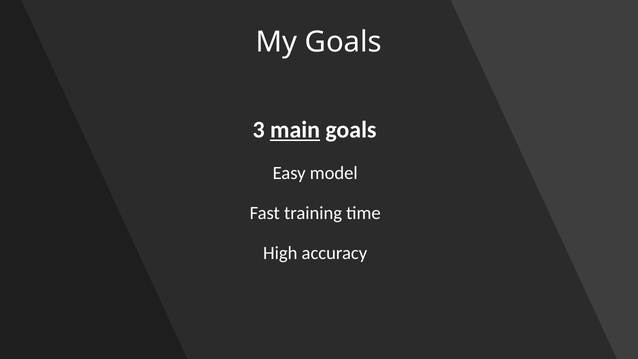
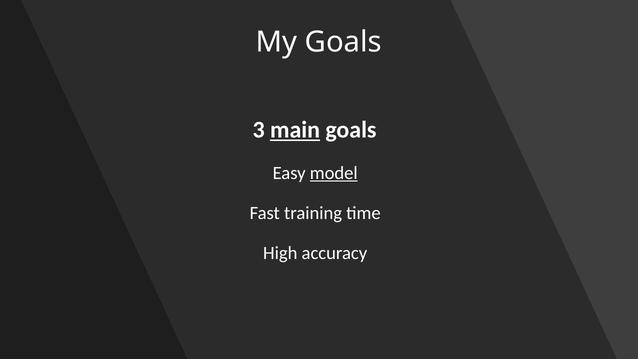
model underline: none -> present
